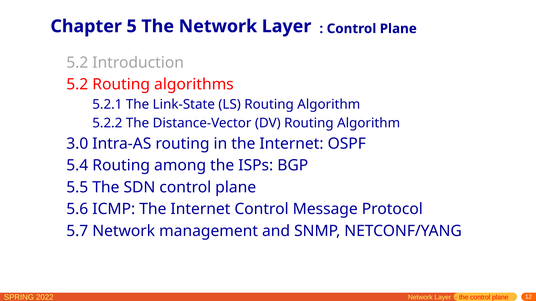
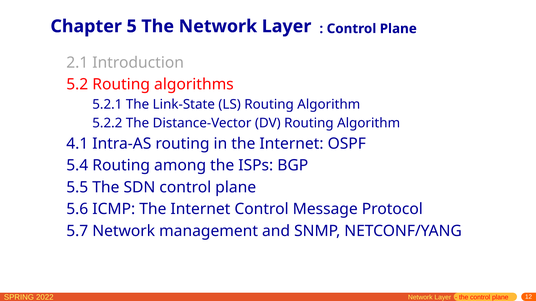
5.2 at (77, 63): 5.2 -> 2.1
3.0: 3.0 -> 4.1
